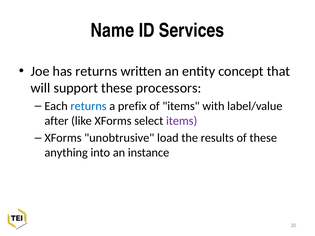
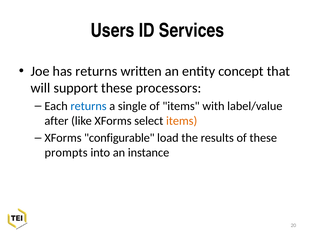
Name: Name -> Users
prefix: prefix -> single
items at (182, 121) colour: purple -> orange
unobtrusive: unobtrusive -> configurable
anything: anything -> prompts
